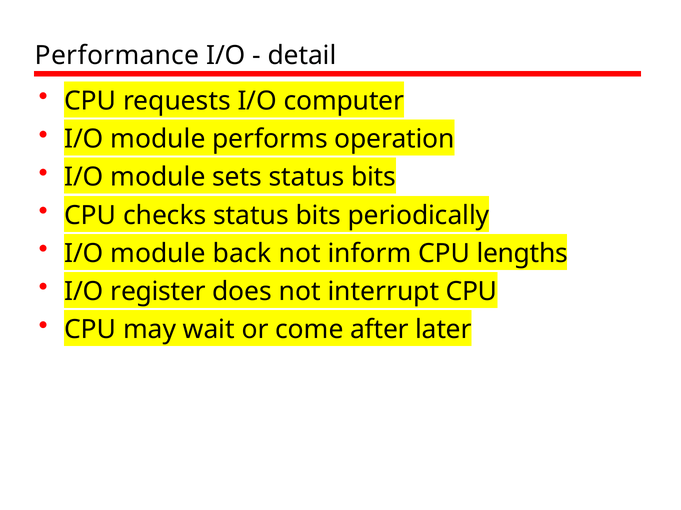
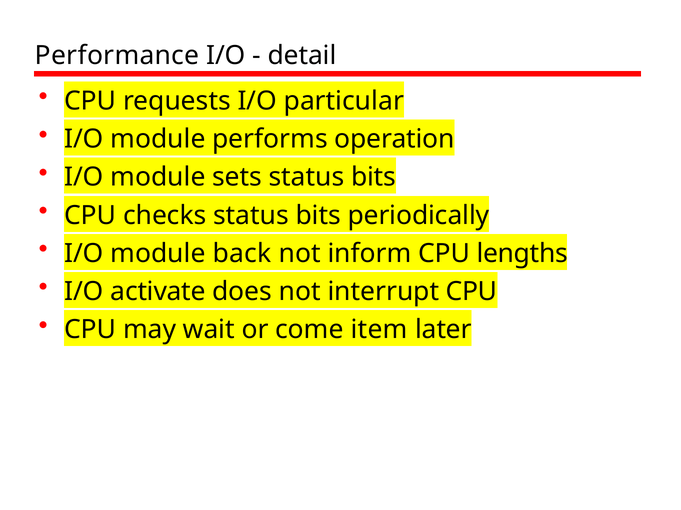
computer: computer -> particular
register: register -> activate
after: after -> item
